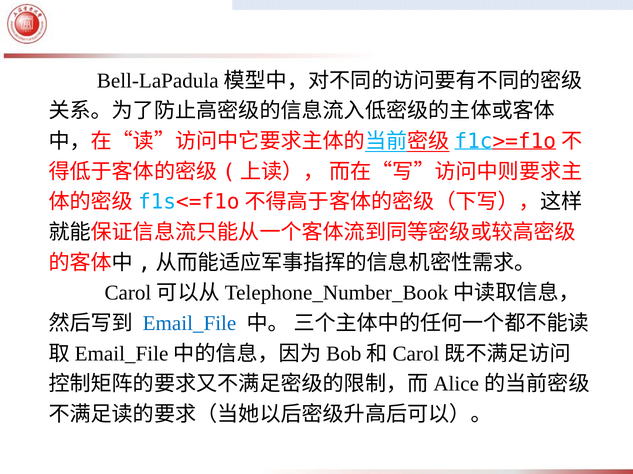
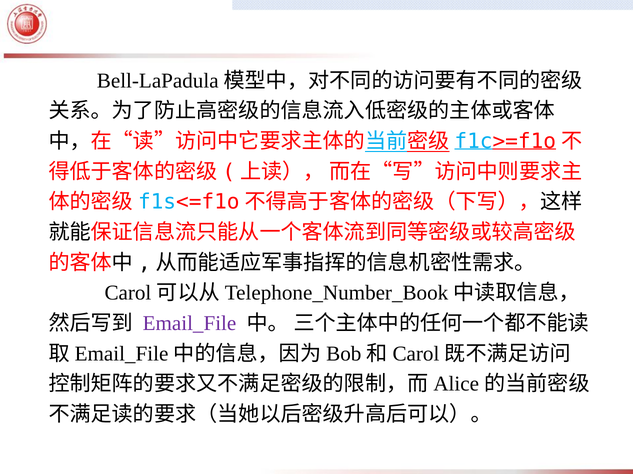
Email_File colour: blue -> purple
